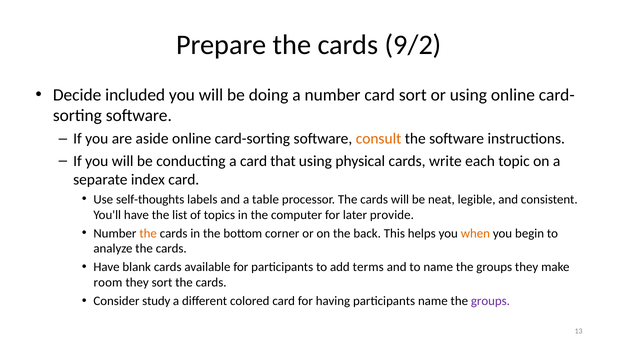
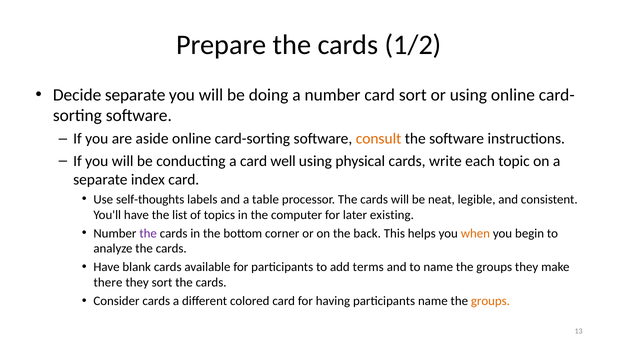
9/2: 9/2 -> 1/2
Decide included: included -> separate
that: that -> well
provide: provide -> existing
the at (148, 234) colour: orange -> purple
room: room -> there
Consider study: study -> cards
groups at (490, 302) colour: purple -> orange
